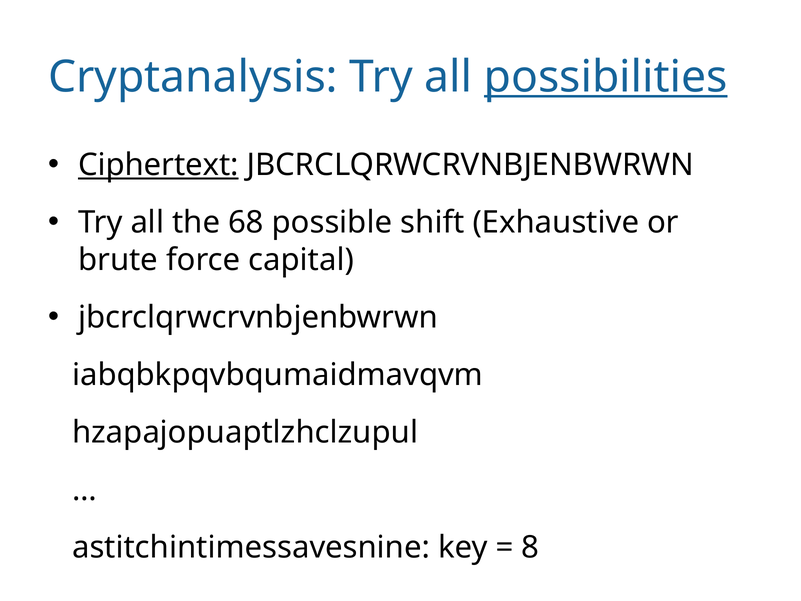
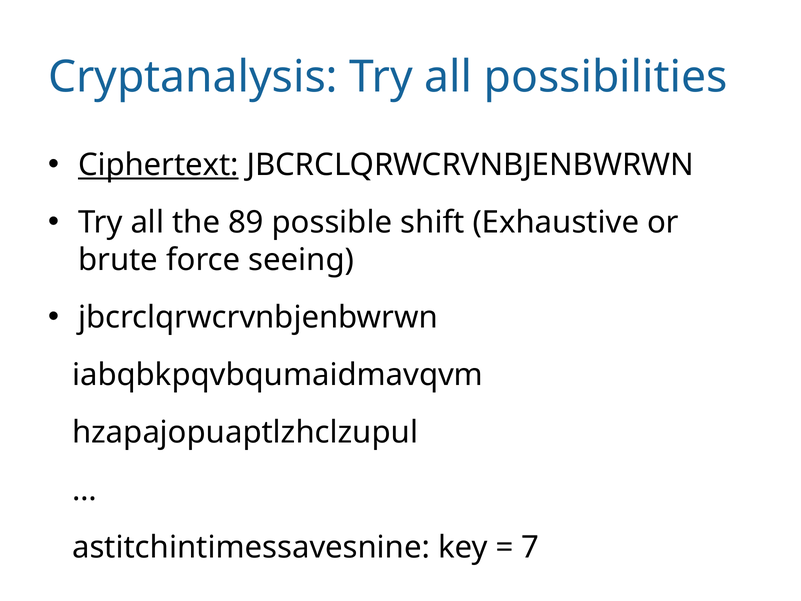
possibilities underline: present -> none
68: 68 -> 89
capital: capital -> seeing
8: 8 -> 7
